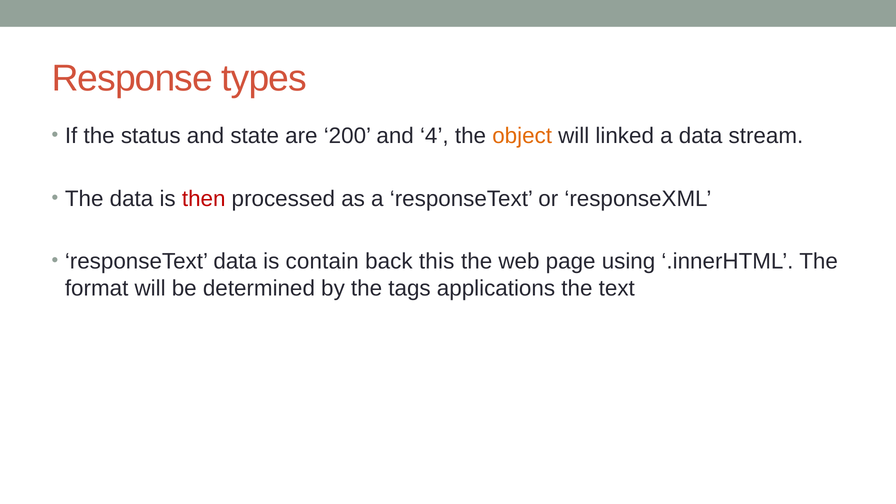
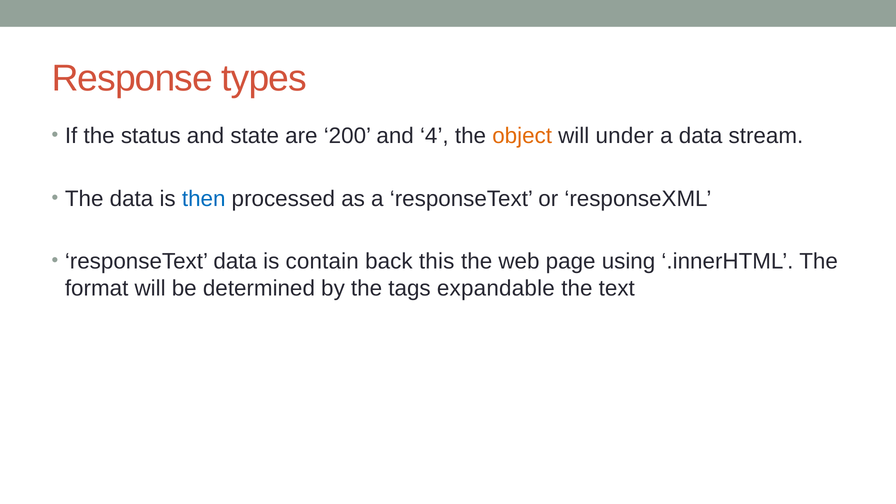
linked: linked -> under
then colour: red -> blue
applications: applications -> expandable
